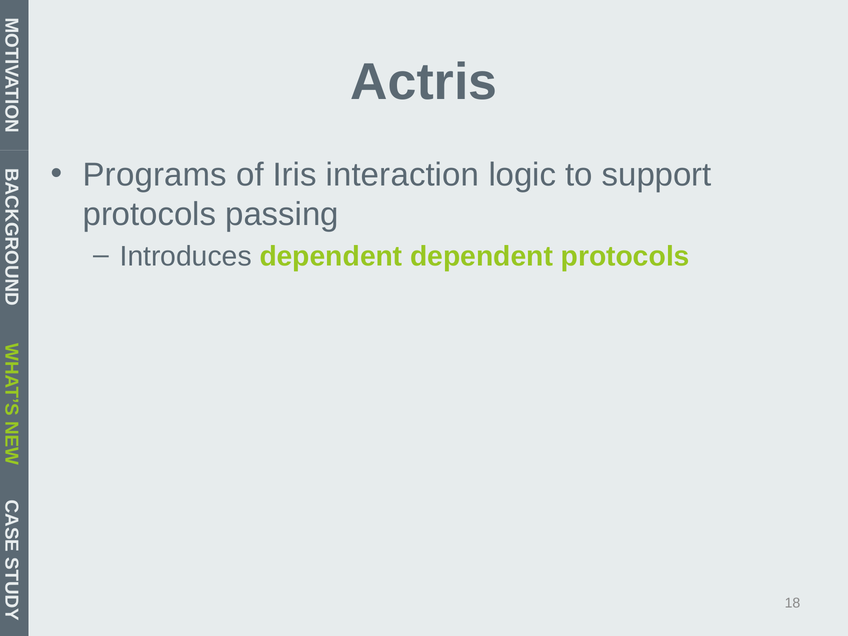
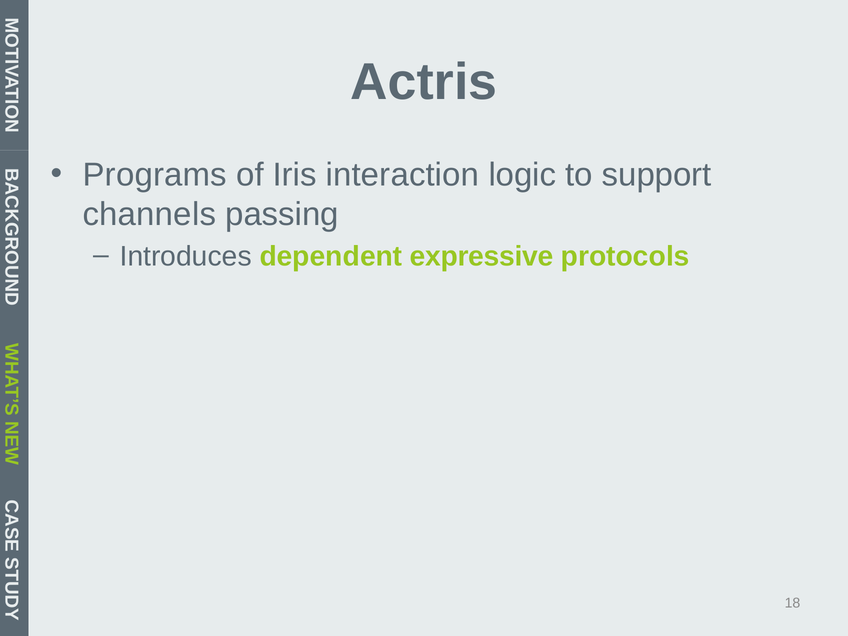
protocols at (149, 214): protocols -> channels
dependent dependent: dependent -> expressive
